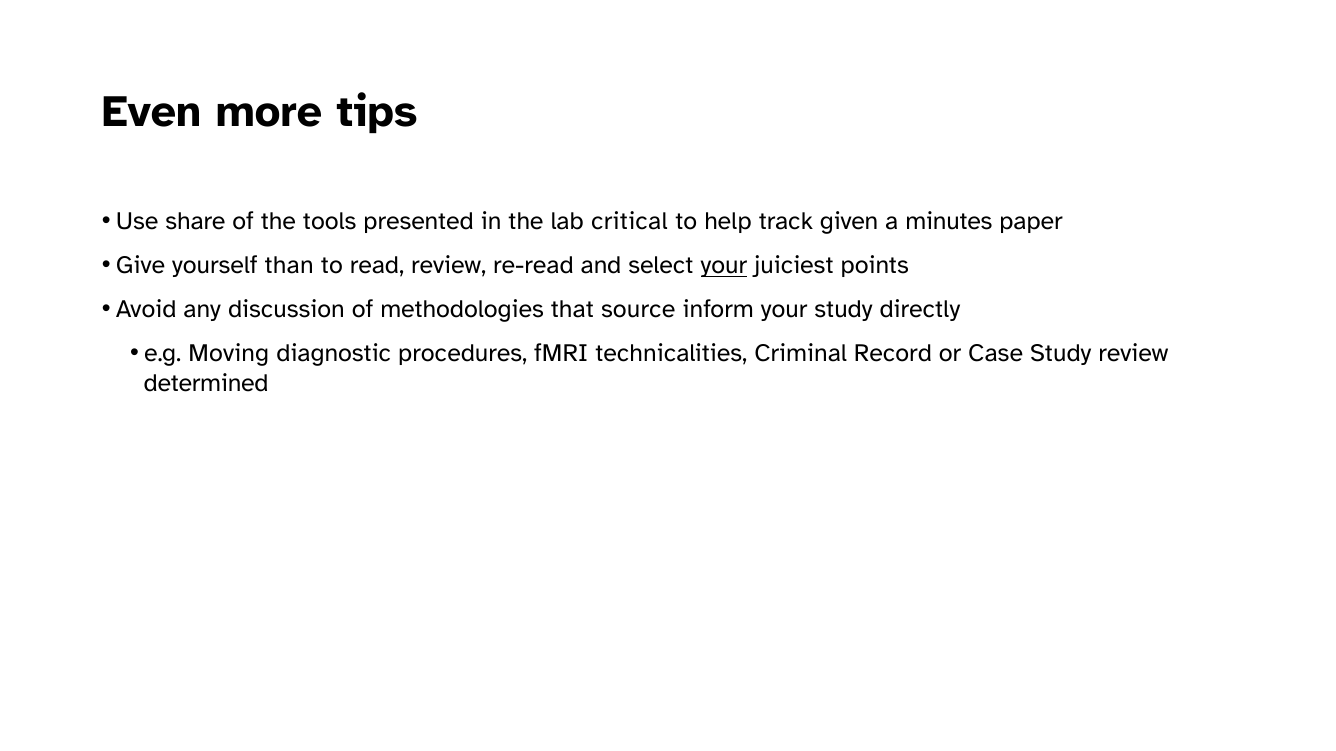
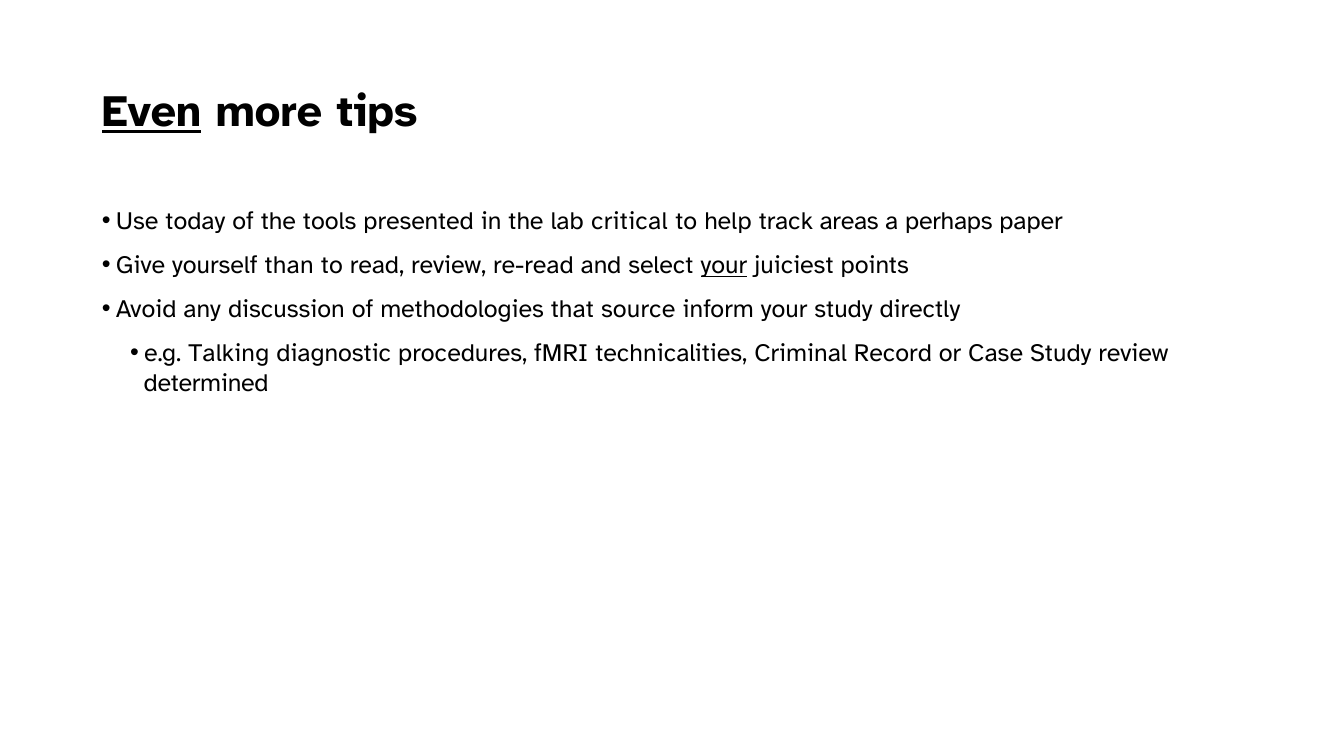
Even underline: none -> present
share: share -> today
given: given -> areas
minutes: minutes -> perhaps
Moving: Moving -> Talking
